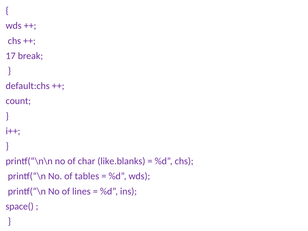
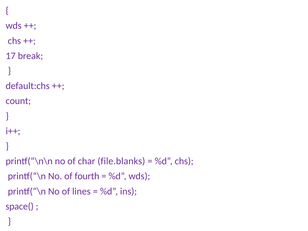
like.blanks: like.blanks -> file.blanks
tables: tables -> fourth
